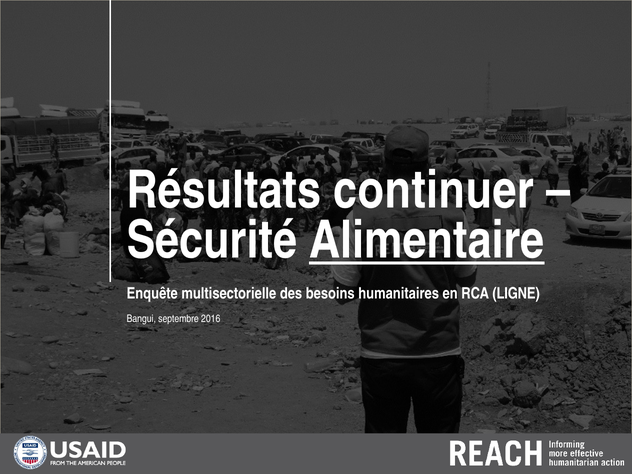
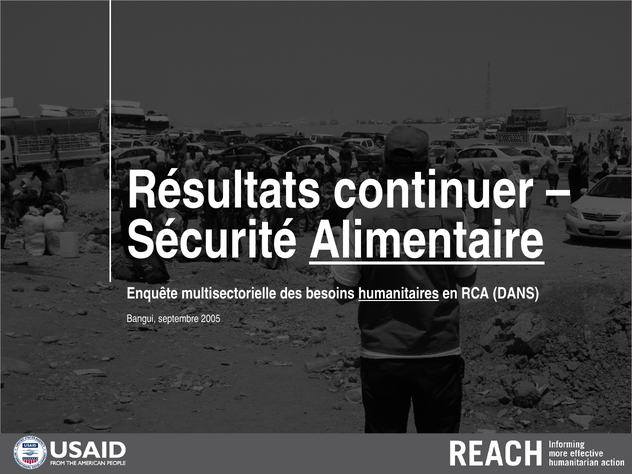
humanitaires underline: none -> present
LIGNE: LIGNE -> DANS
2016: 2016 -> 2005
